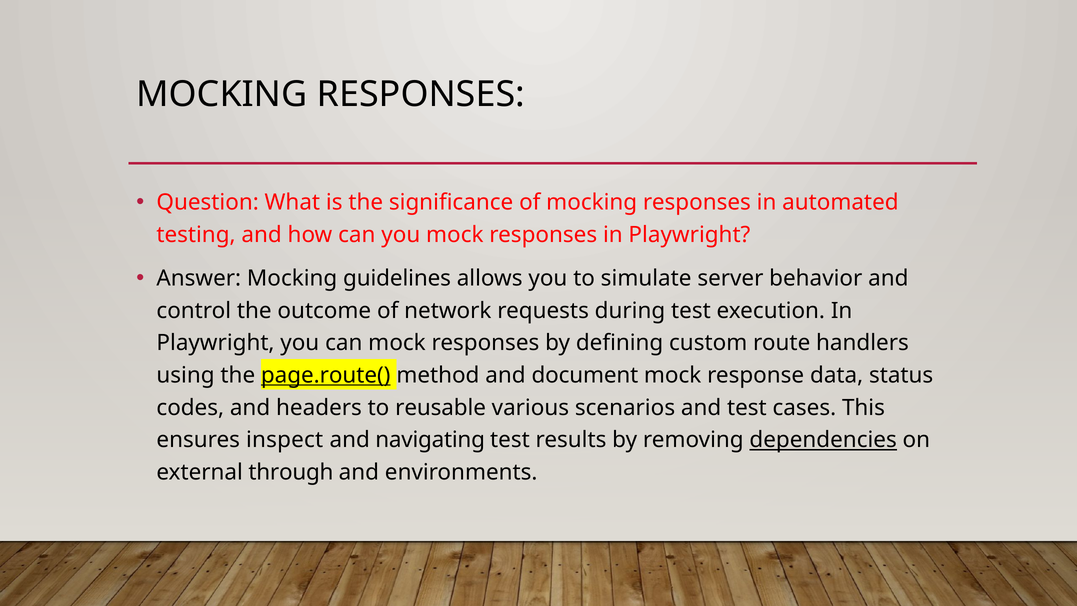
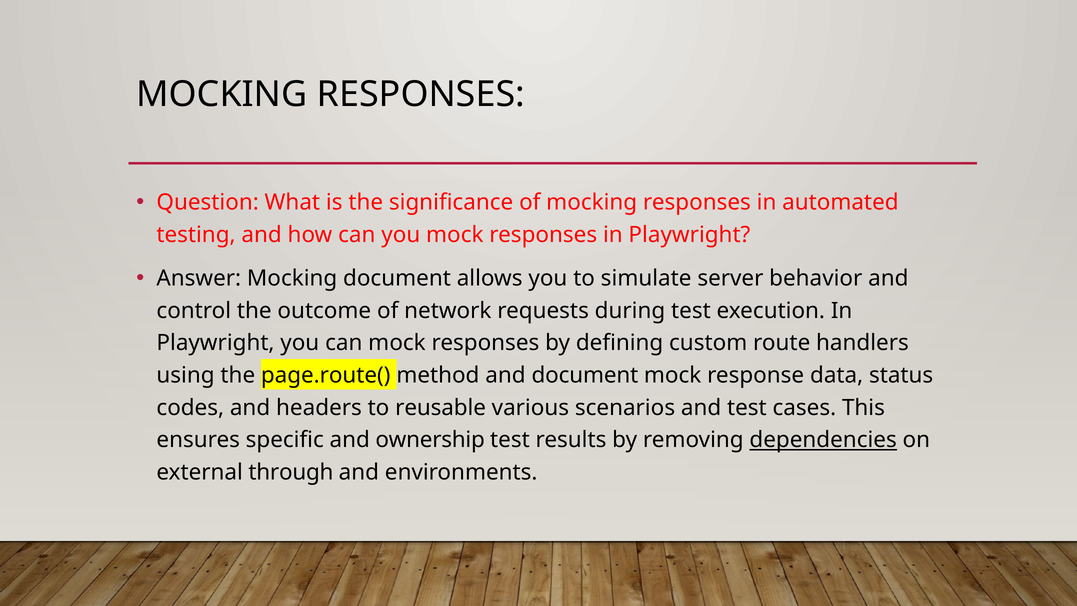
Mocking guidelines: guidelines -> document
page.route( underline: present -> none
inspect: inspect -> specific
navigating: navigating -> ownership
